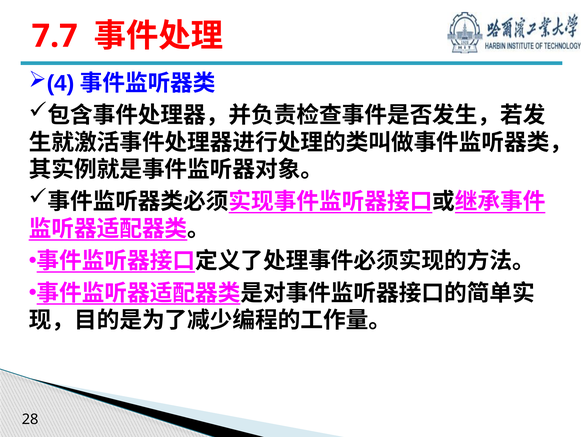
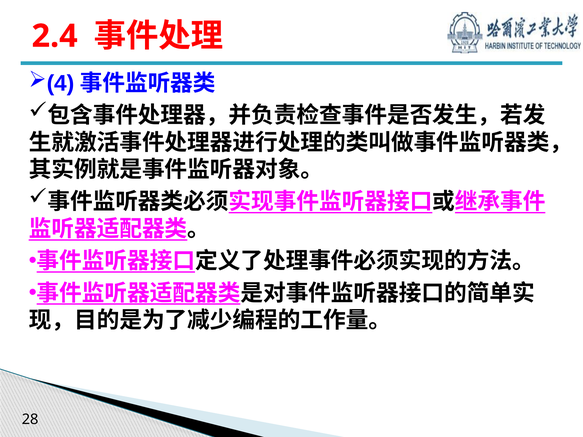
7.7: 7.7 -> 2.4
